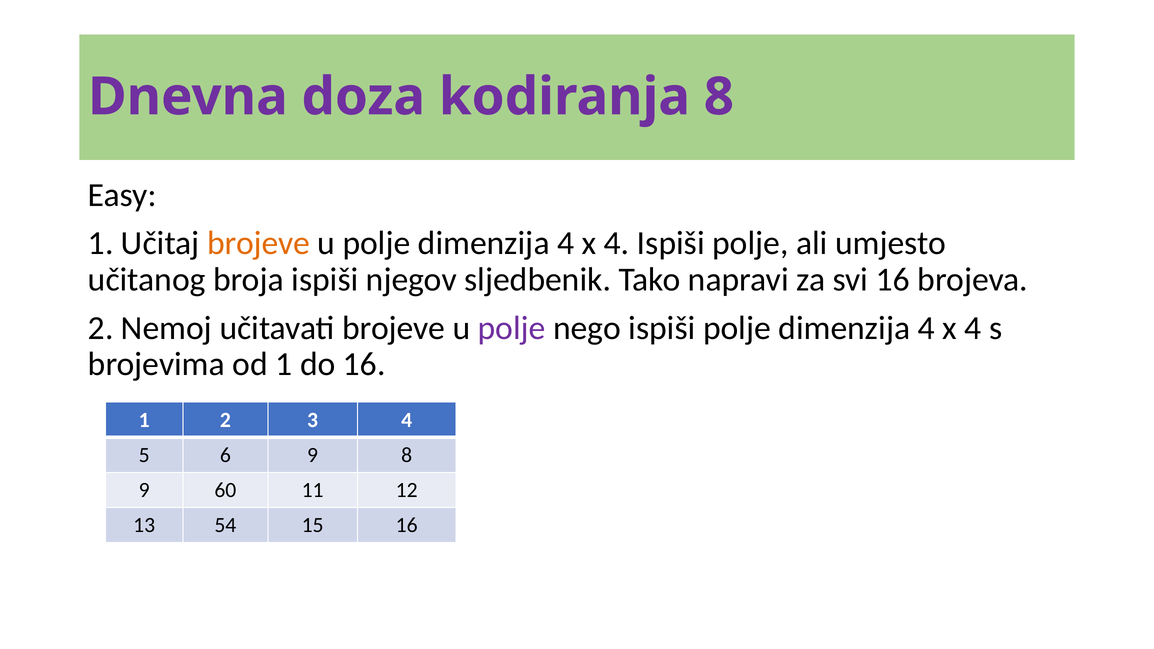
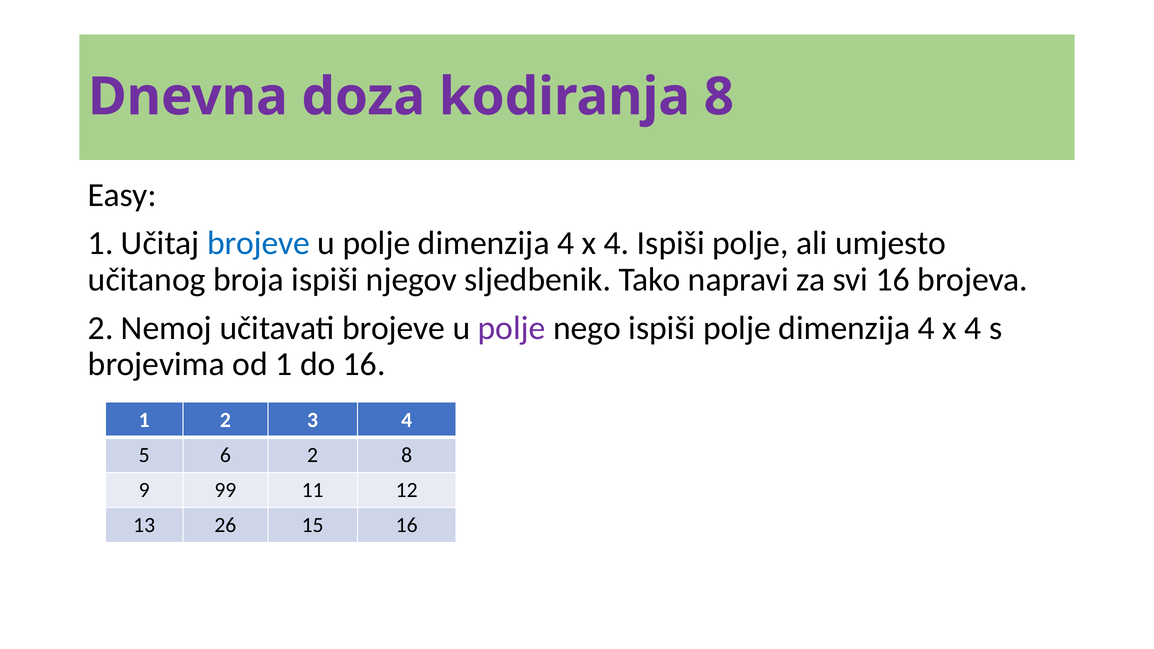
brojeve at (258, 243) colour: orange -> blue
6 9: 9 -> 2
60: 60 -> 99
54: 54 -> 26
